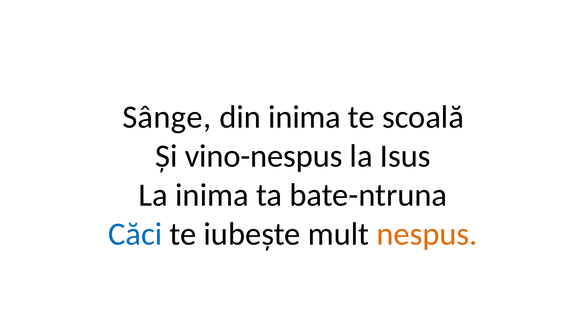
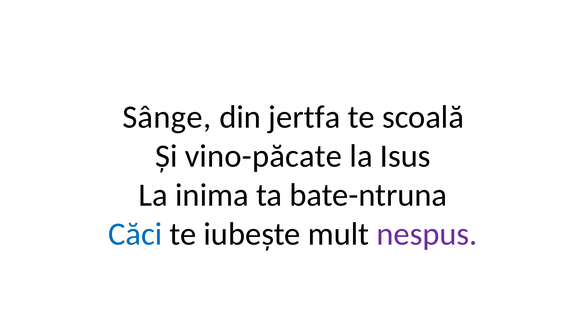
din inima: inima -> jertfa
vino-nespus: vino-nespus -> vino-păcate
nespus colour: orange -> purple
